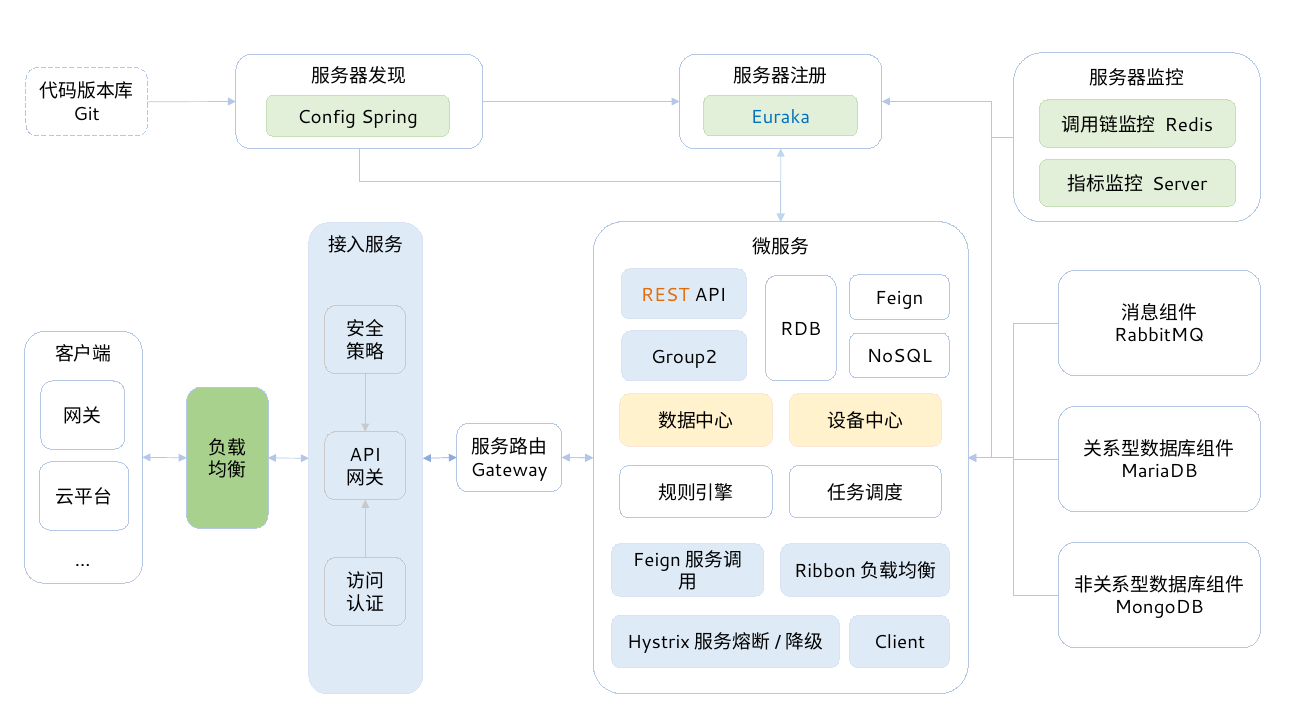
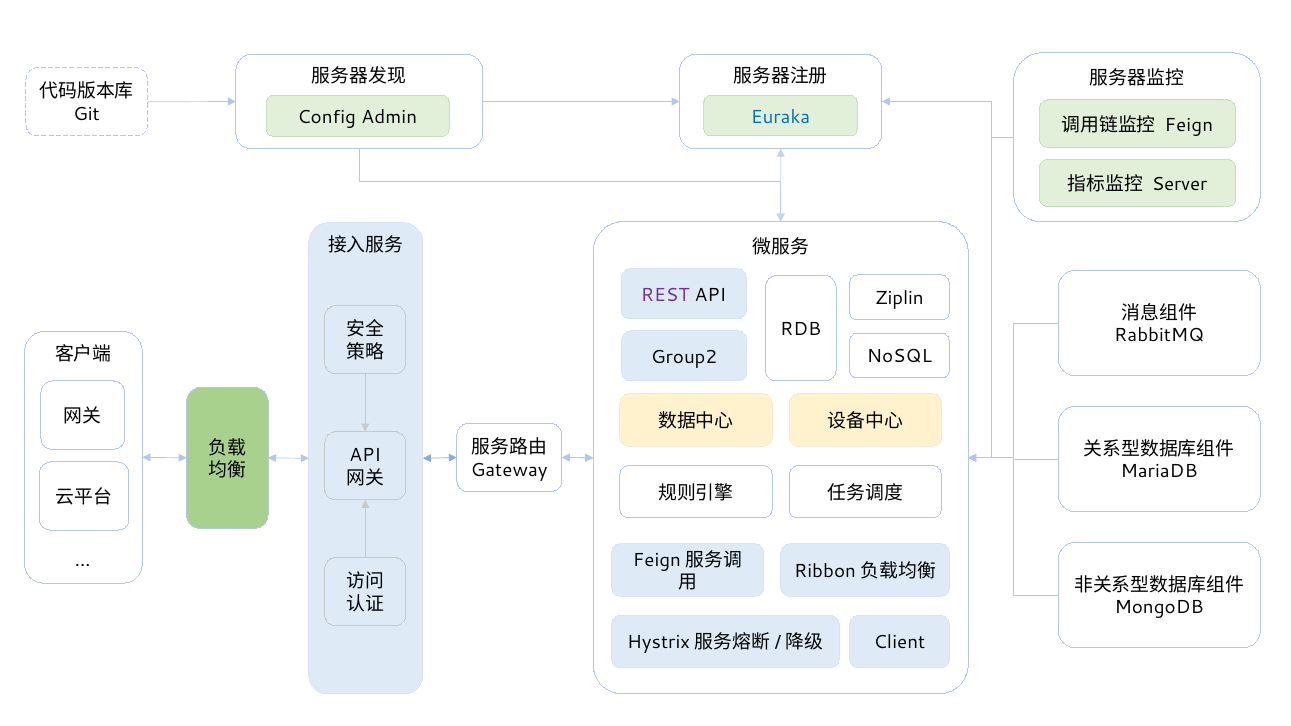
Spring: Spring -> Admin
Redis: Redis -> Feign
REST colour: orange -> purple
Feign: Feign -> Ziplin
